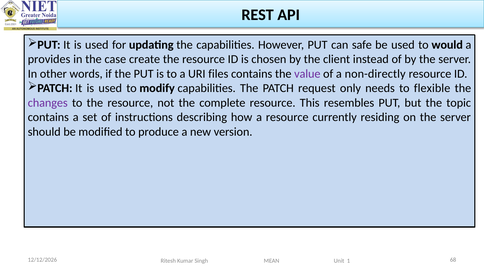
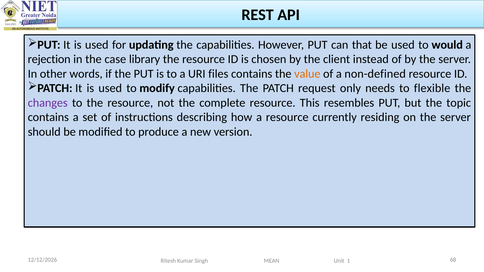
safe: safe -> that
provides: provides -> rejection
create: create -> library
value colour: purple -> orange
non-directly: non-directly -> non-defined
